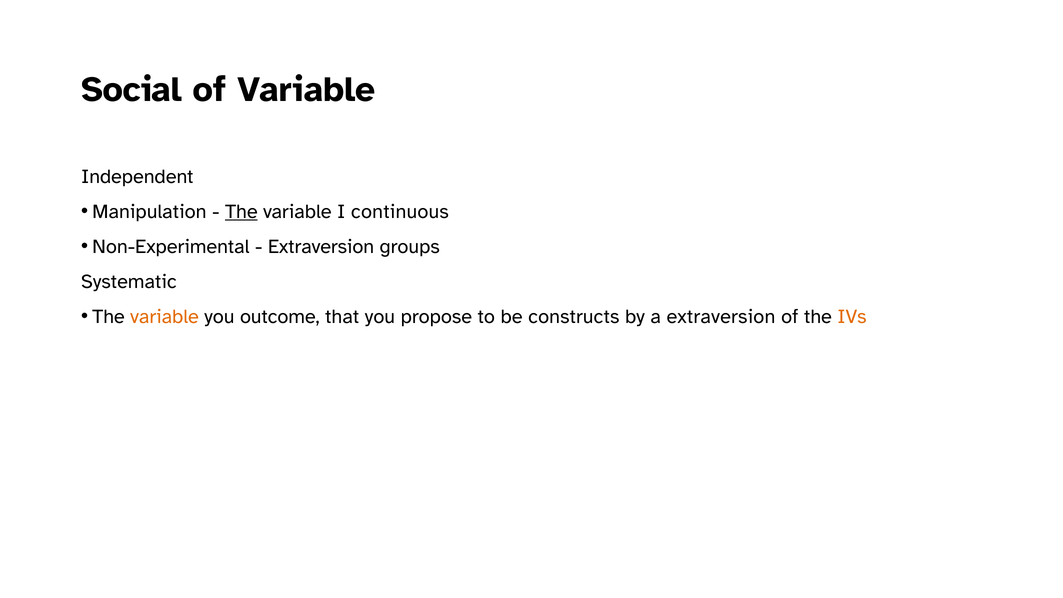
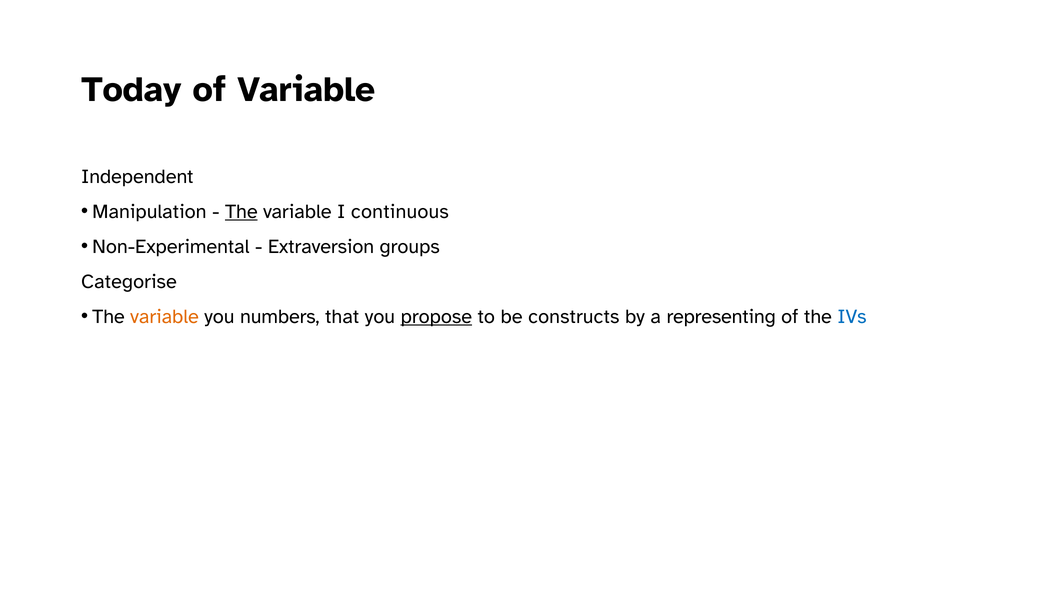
Social: Social -> Today
Systematic: Systematic -> Categorise
outcome: outcome -> numbers
propose underline: none -> present
a extraversion: extraversion -> representing
IVs colour: orange -> blue
